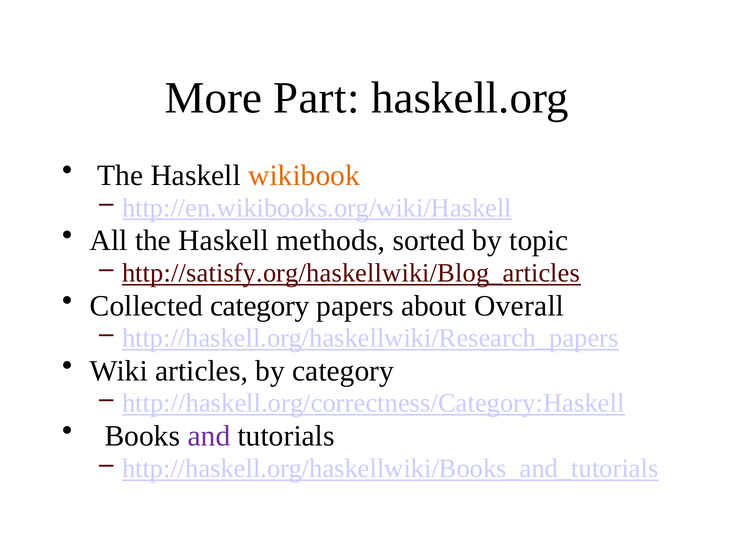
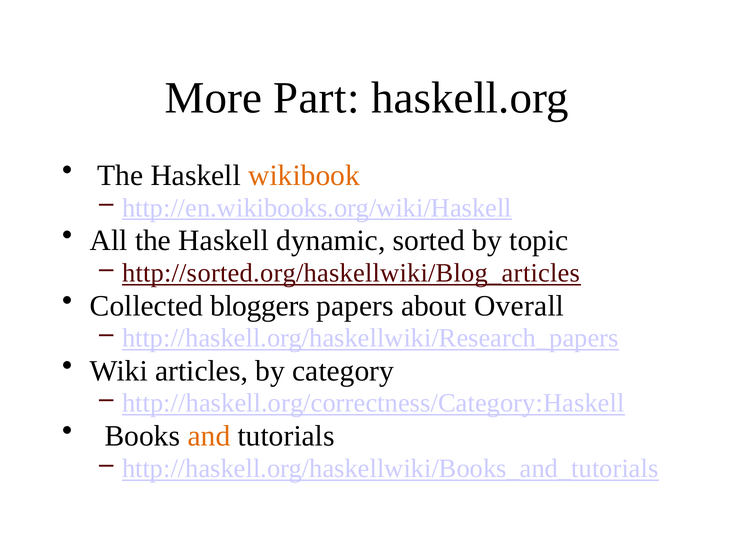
methods: methods -> dynamic
http://satisfy.org/haskellwiki/Blog_articles: http://satisfy.org/haskellwiki/Blog_articles -> http://sorted.org/haskellwiki/Blog_articles
Collected category: category -> bloggers
and colour: purple -> orange
